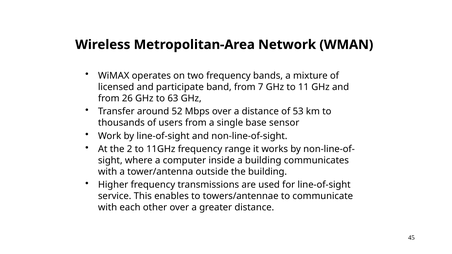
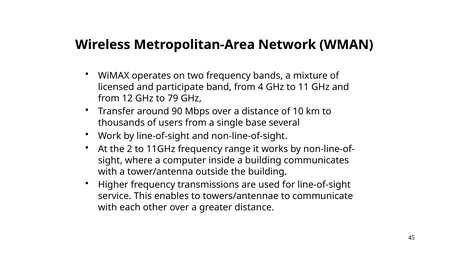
7: 7 -> 4
26: 26 -> 12
63: 63 -> 79
52: 52 -> 90
53: 53 -> 10
sensor: sensor -> several
